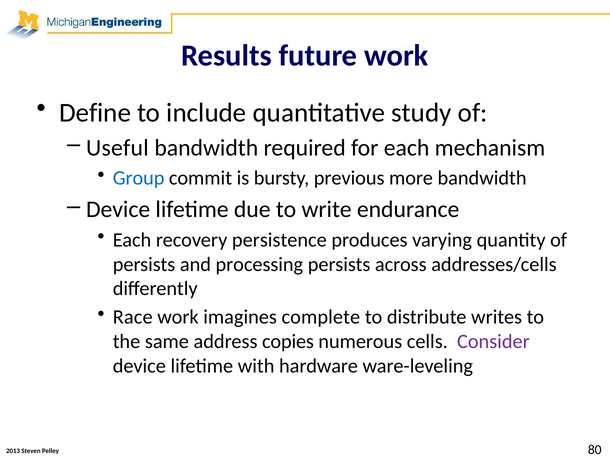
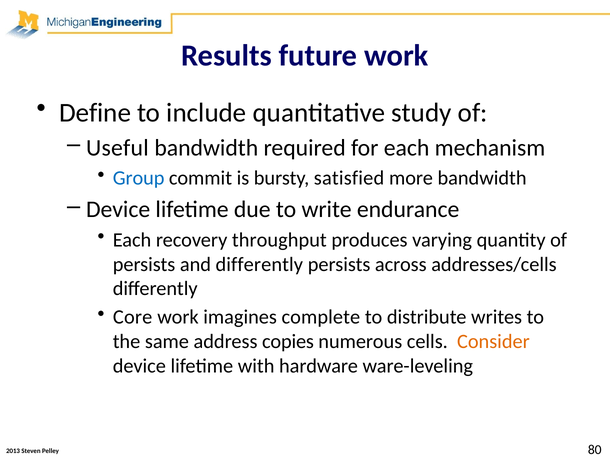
previous: previous -> satisfied
persistence: persistence -> throughput
and processing: processing -> differently
Race: Race -> Core
Consider colour: purple -> orange
